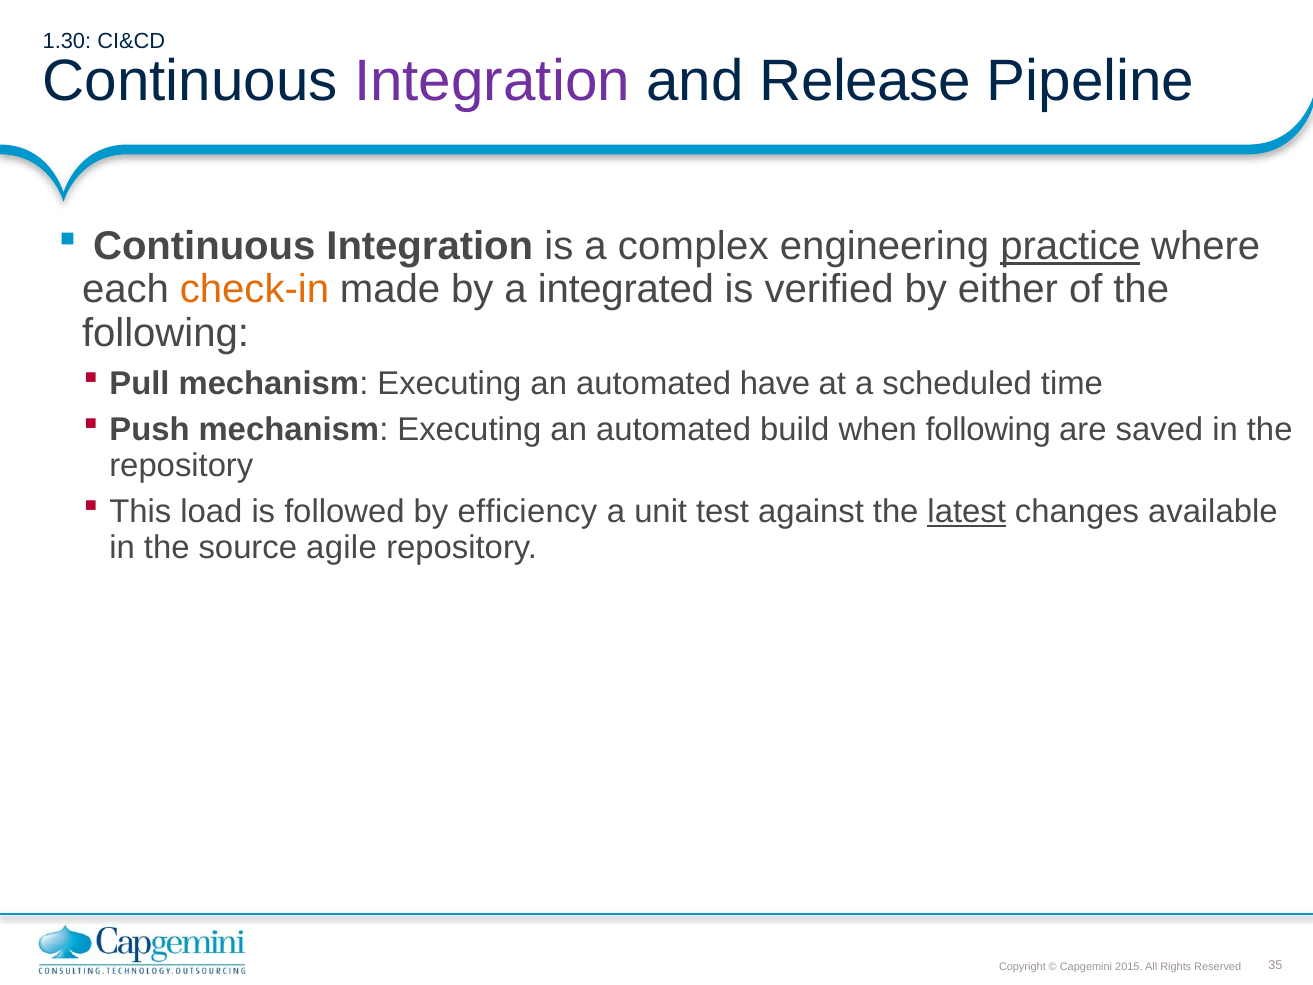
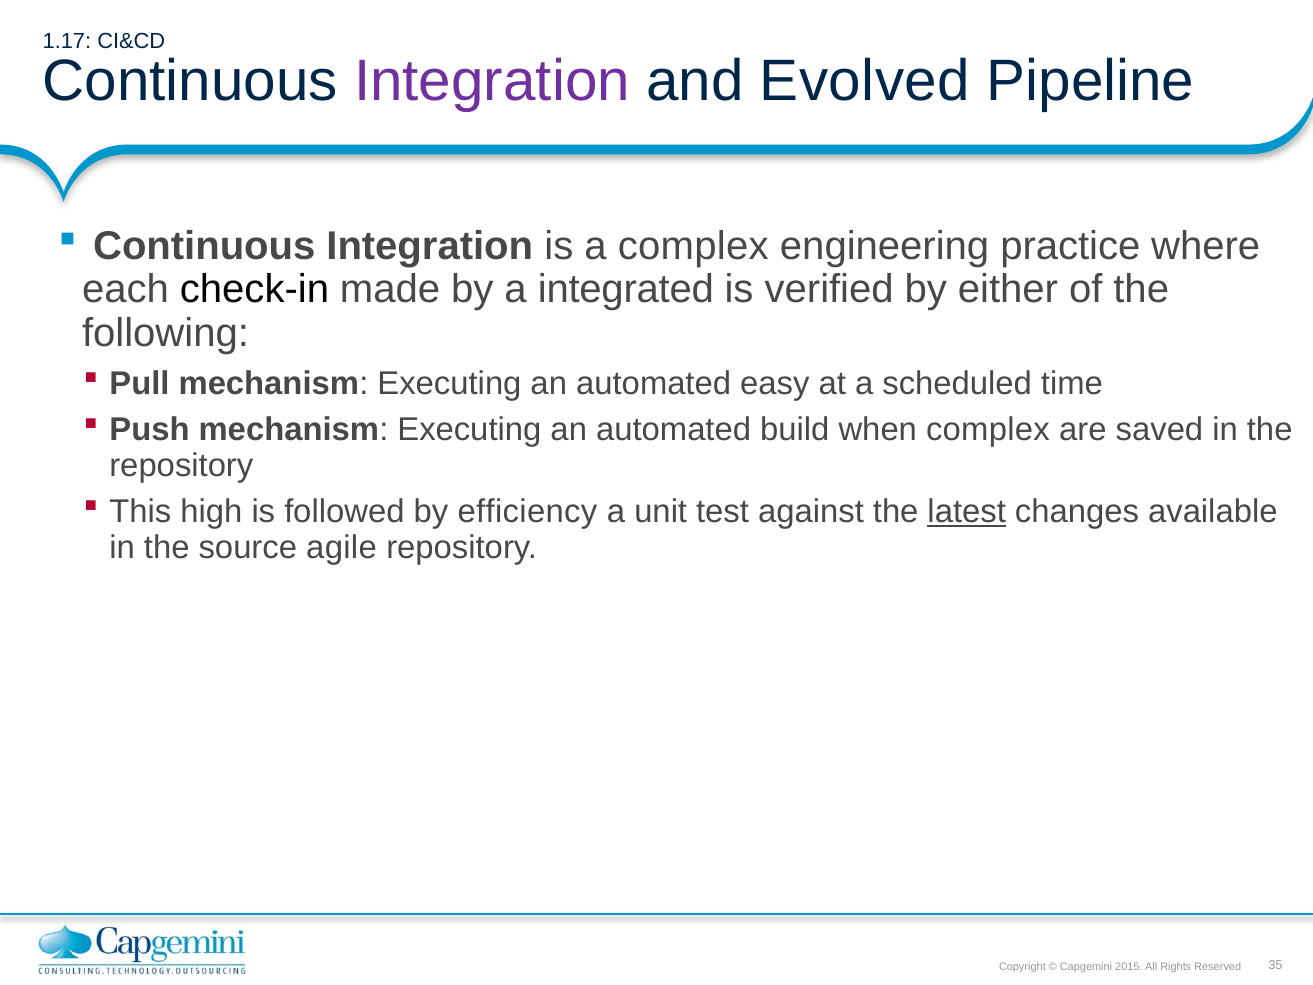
1.30: 1.30 -> 1.17
Release: Release -> Evolved
practice underline: present -> none
check-in colour: orange -> black
have: have -> easy
when following: following -> complex
load: load -> high
